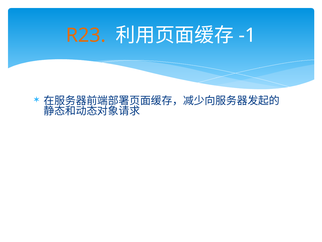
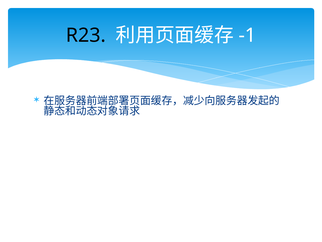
R23 colour: orange -> black
